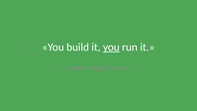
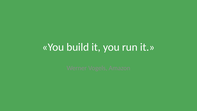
you at (111, 47) underline: present -> none
